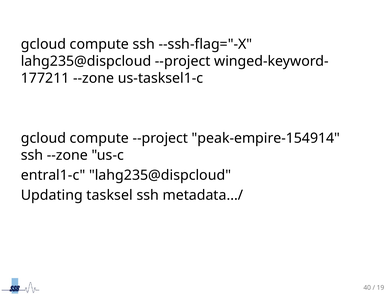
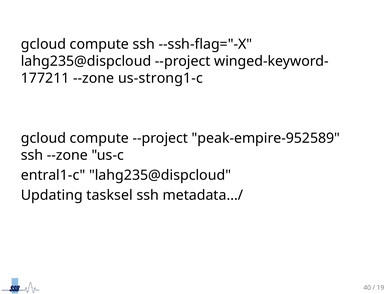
us-tasksel1-c: us-tasksel1-c -> us-strong1-c
peak-empire-154914: peak-empire-154914 -> peak-empire-952589
